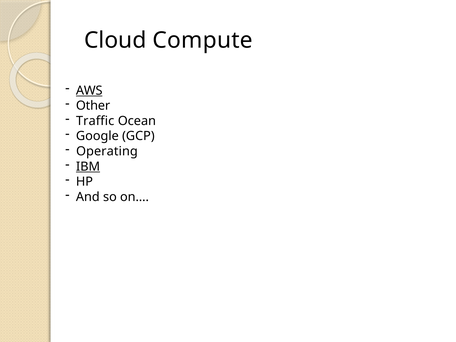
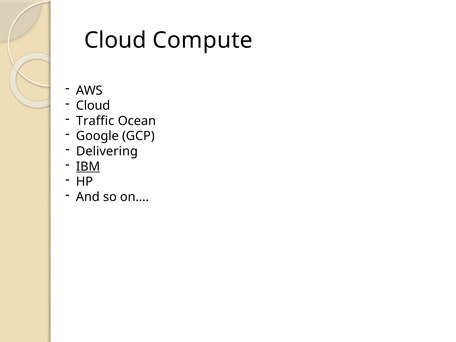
AWS underline: present -> none
Other at (93, 106): Other -> Cloud
Operating: Operating -> Delivering
